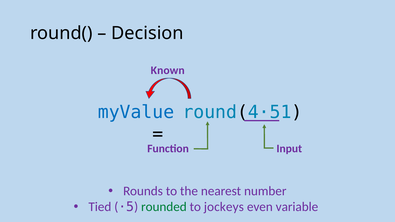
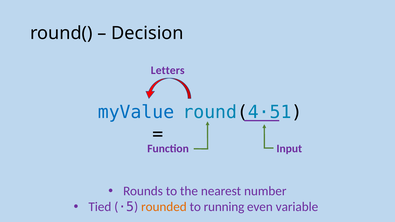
Known: Known -> Letters
rounded colour: green -> orange
jockeys: jockeys -> running
